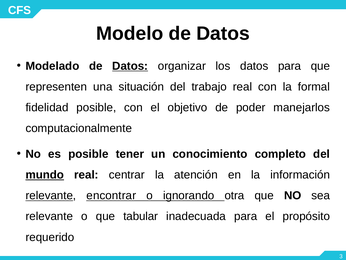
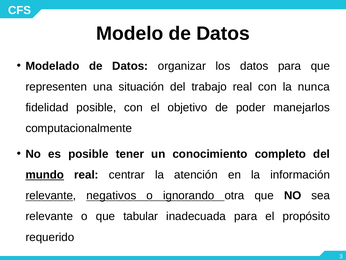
Datos at (130, 66) underline: present -> none
formal: formal -> nunca
encontrar: encontrar -> negativos
